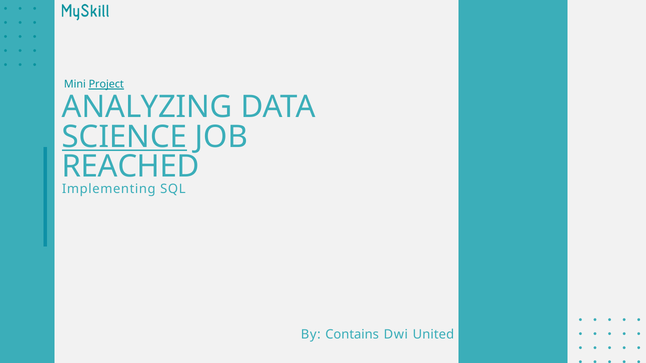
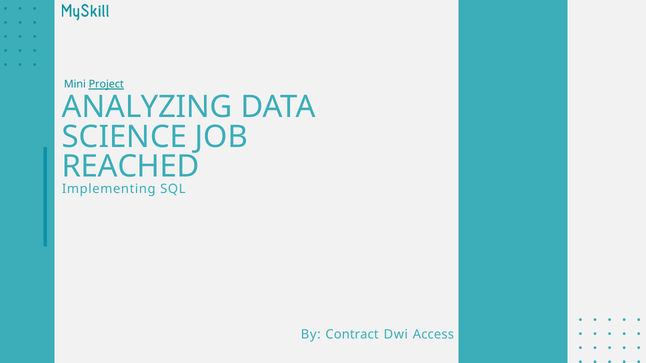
SCIENCE underline: present -> none
Contains: Contains -> Contract
United: United -> Access
